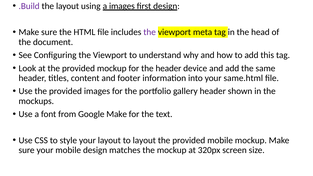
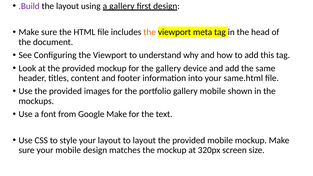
a images: images -> gallery
the at (150, 32) colour: purple -> orange
the header: header -> gallery
gallery header: header -> mobile
